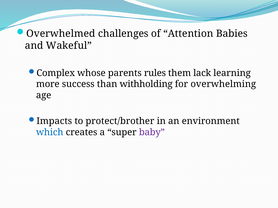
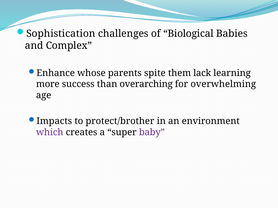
Overwhelmed: Overwhelmed -> Sophistication
Attention: Attention -> Biological
Wakeful: Wakeful -> Complex
Complex: Complex -> Enhance
rules: rules -> spite
withholding: withholding -> overarching
which colour: blue -> purple
